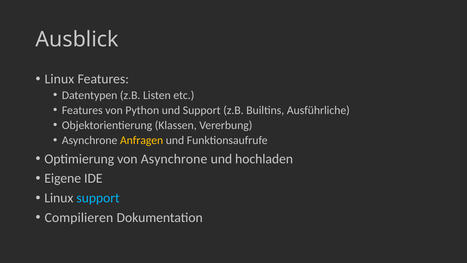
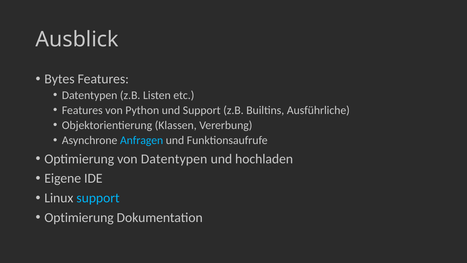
Linux at (59, 79): Linux -> Bytes
Anfragen colour: yellow -> light blue
von Asynchrone: Asynchrone -> Datentypen
Compilieren at (79, 217): Compilieren -> Optimierung
